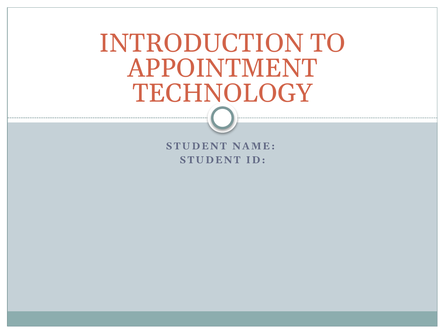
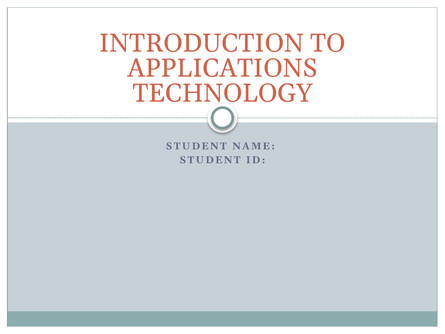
APPOINTMENT: APPOINTMENT -> APPLICATIONS
